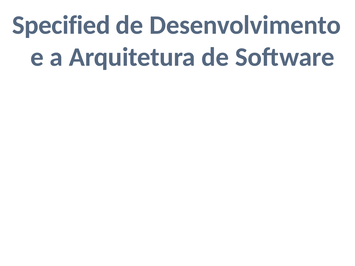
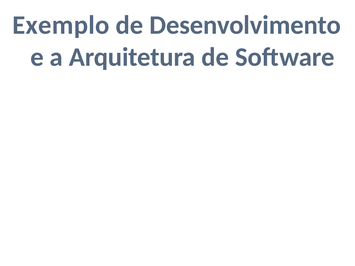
Specified: Specified -> Exemplo
